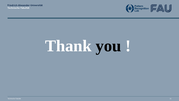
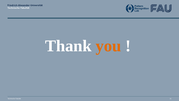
you colour: black -> orange
